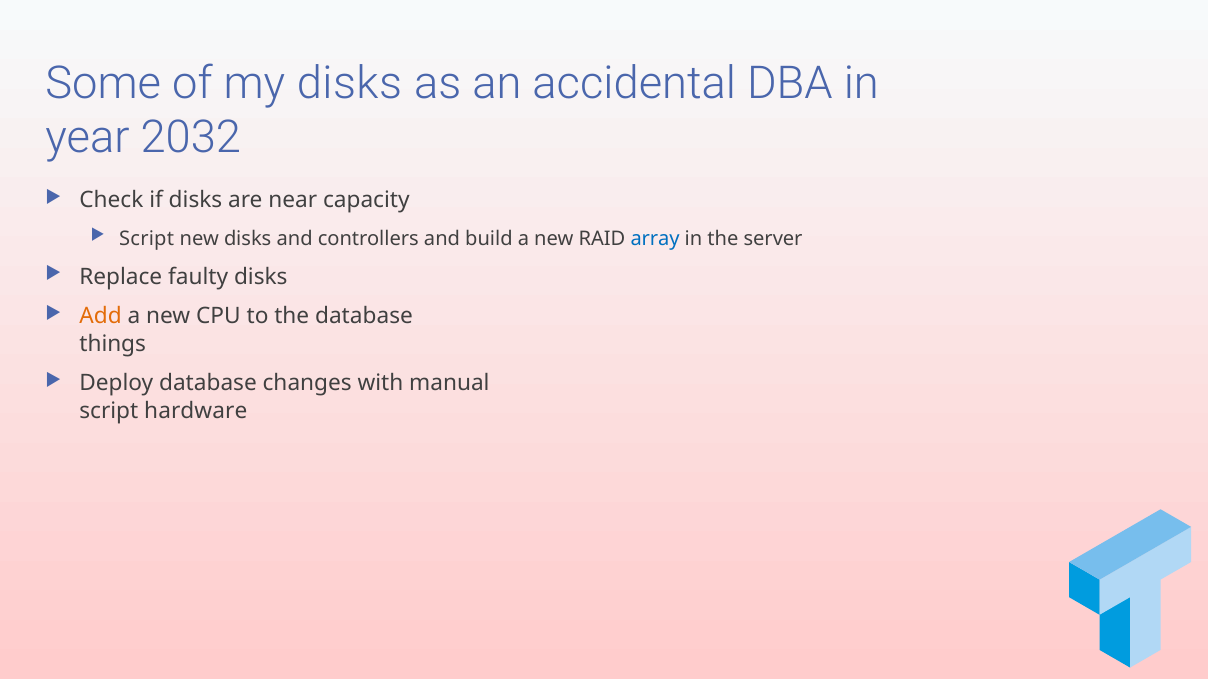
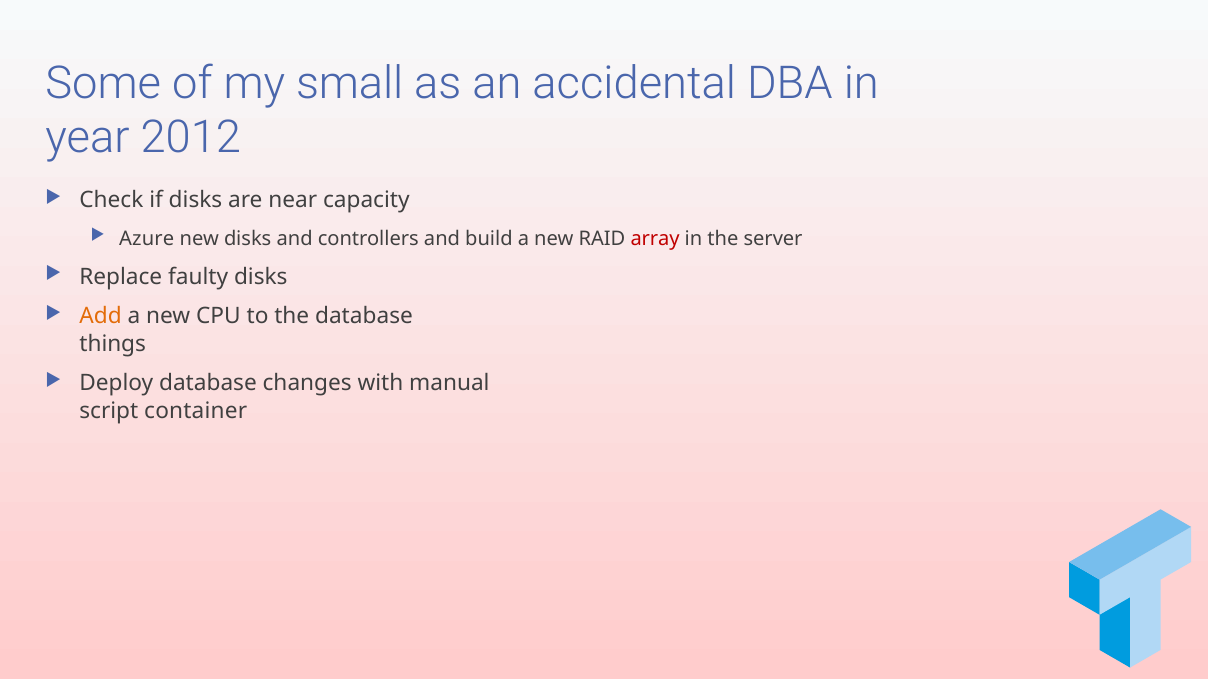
my disks: disks -> small
2032: 2032 -> 2012
Script at (147, 239): Script -> Azure
array colour: blue -> red
hardware: hardware -> container
